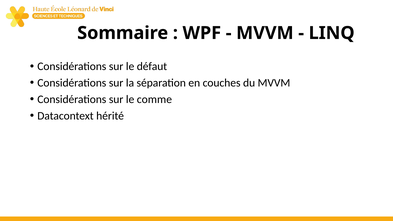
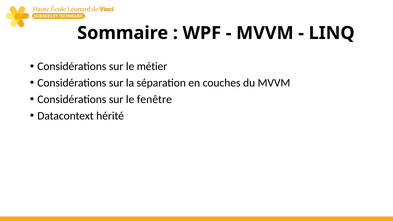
défaut: défaut -> métier
comme: comme -> fenêtre
